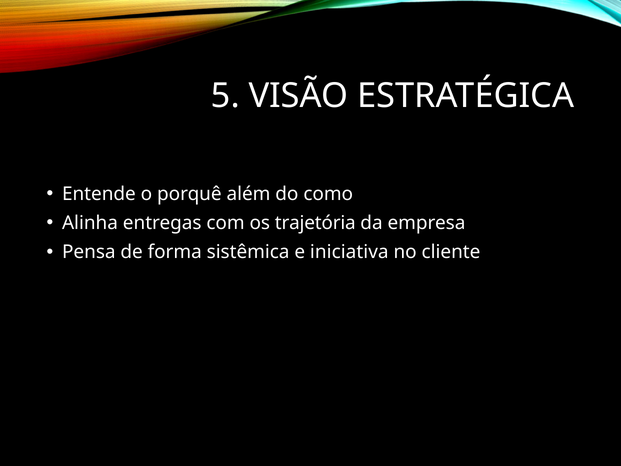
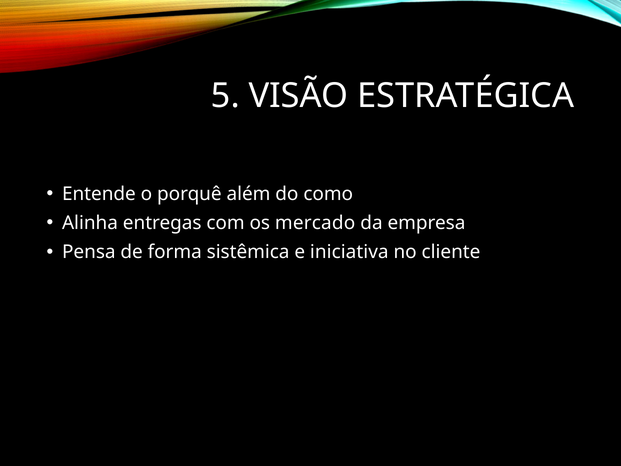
trajetória: trajetória -> mercado
